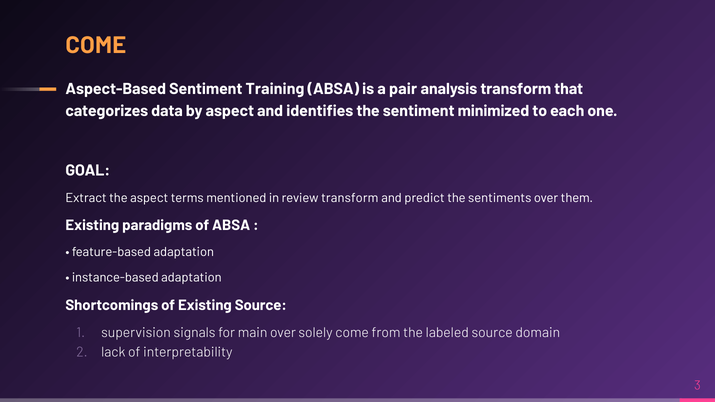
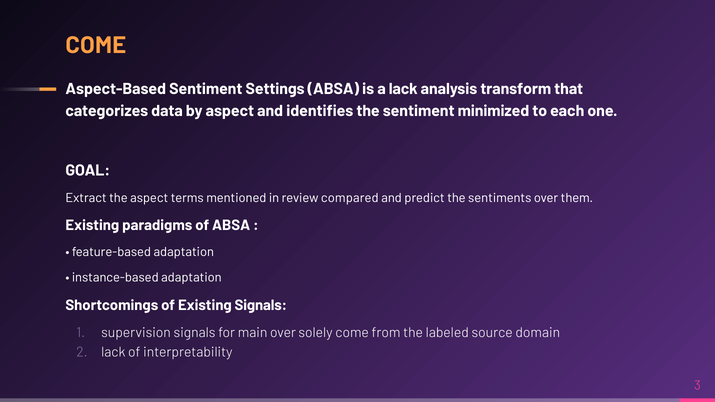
Training: Training -> Settings
a pair: pair -> lack
review transform: transform -> compared
Existing Source: Source -> Signals
